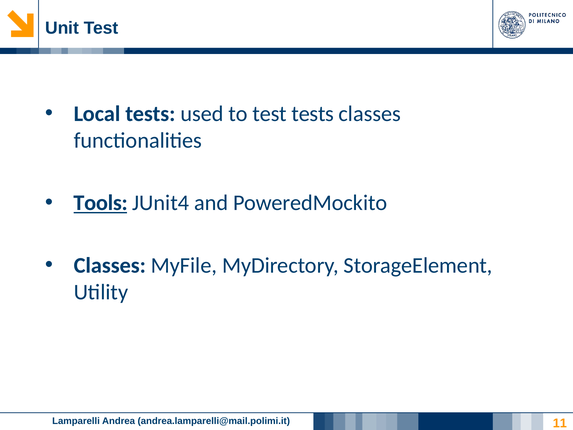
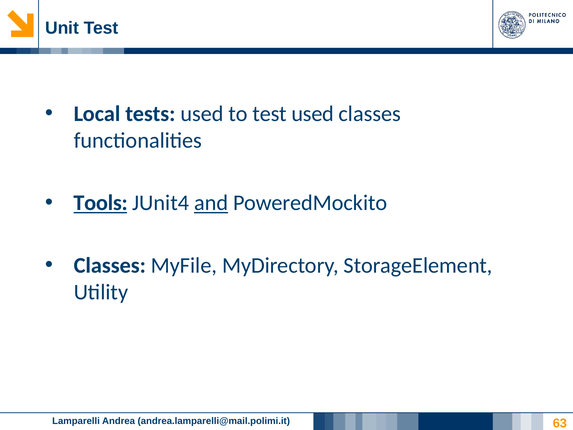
test tests: tests -> used
and underline: none -> present
11: 11 -> 63
